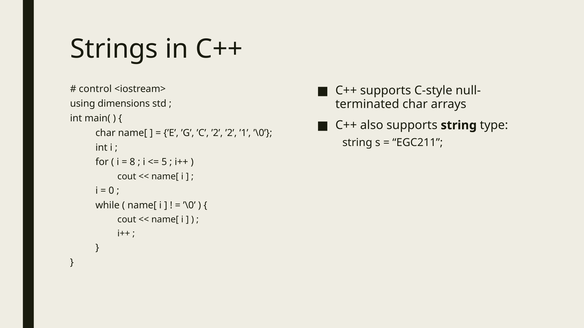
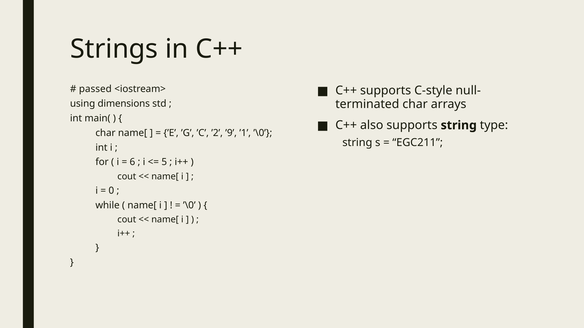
control: control -> passed
’2 ’2: ’2 -> ’9
8: 8 -> 6
